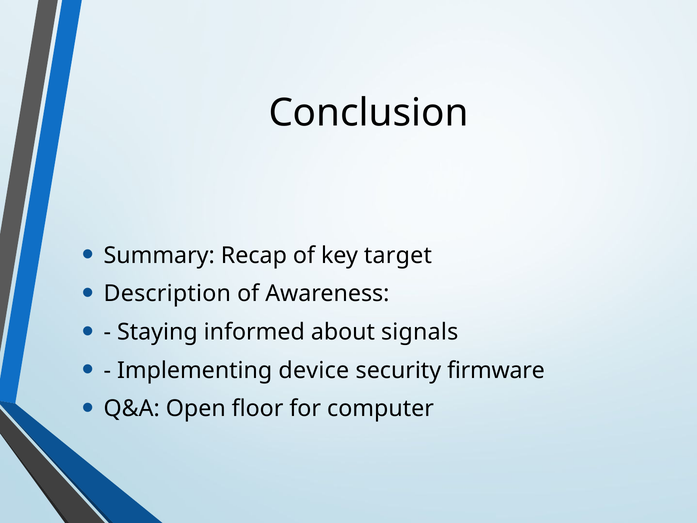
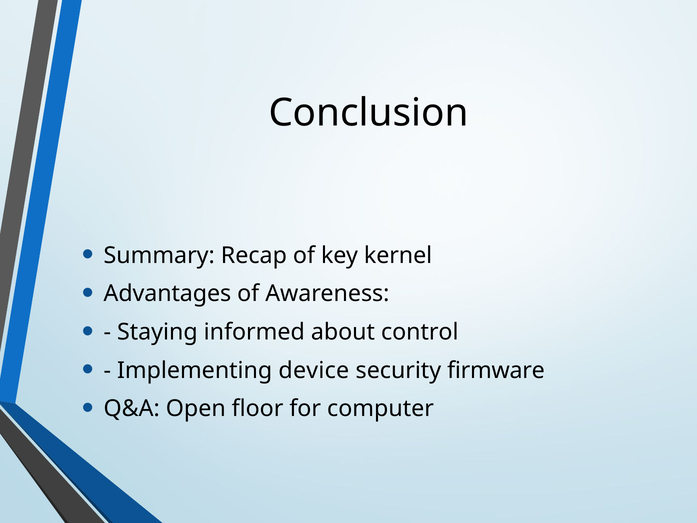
target: target -> kernel
Description: Description -> Advantages
signals: signals -> control
